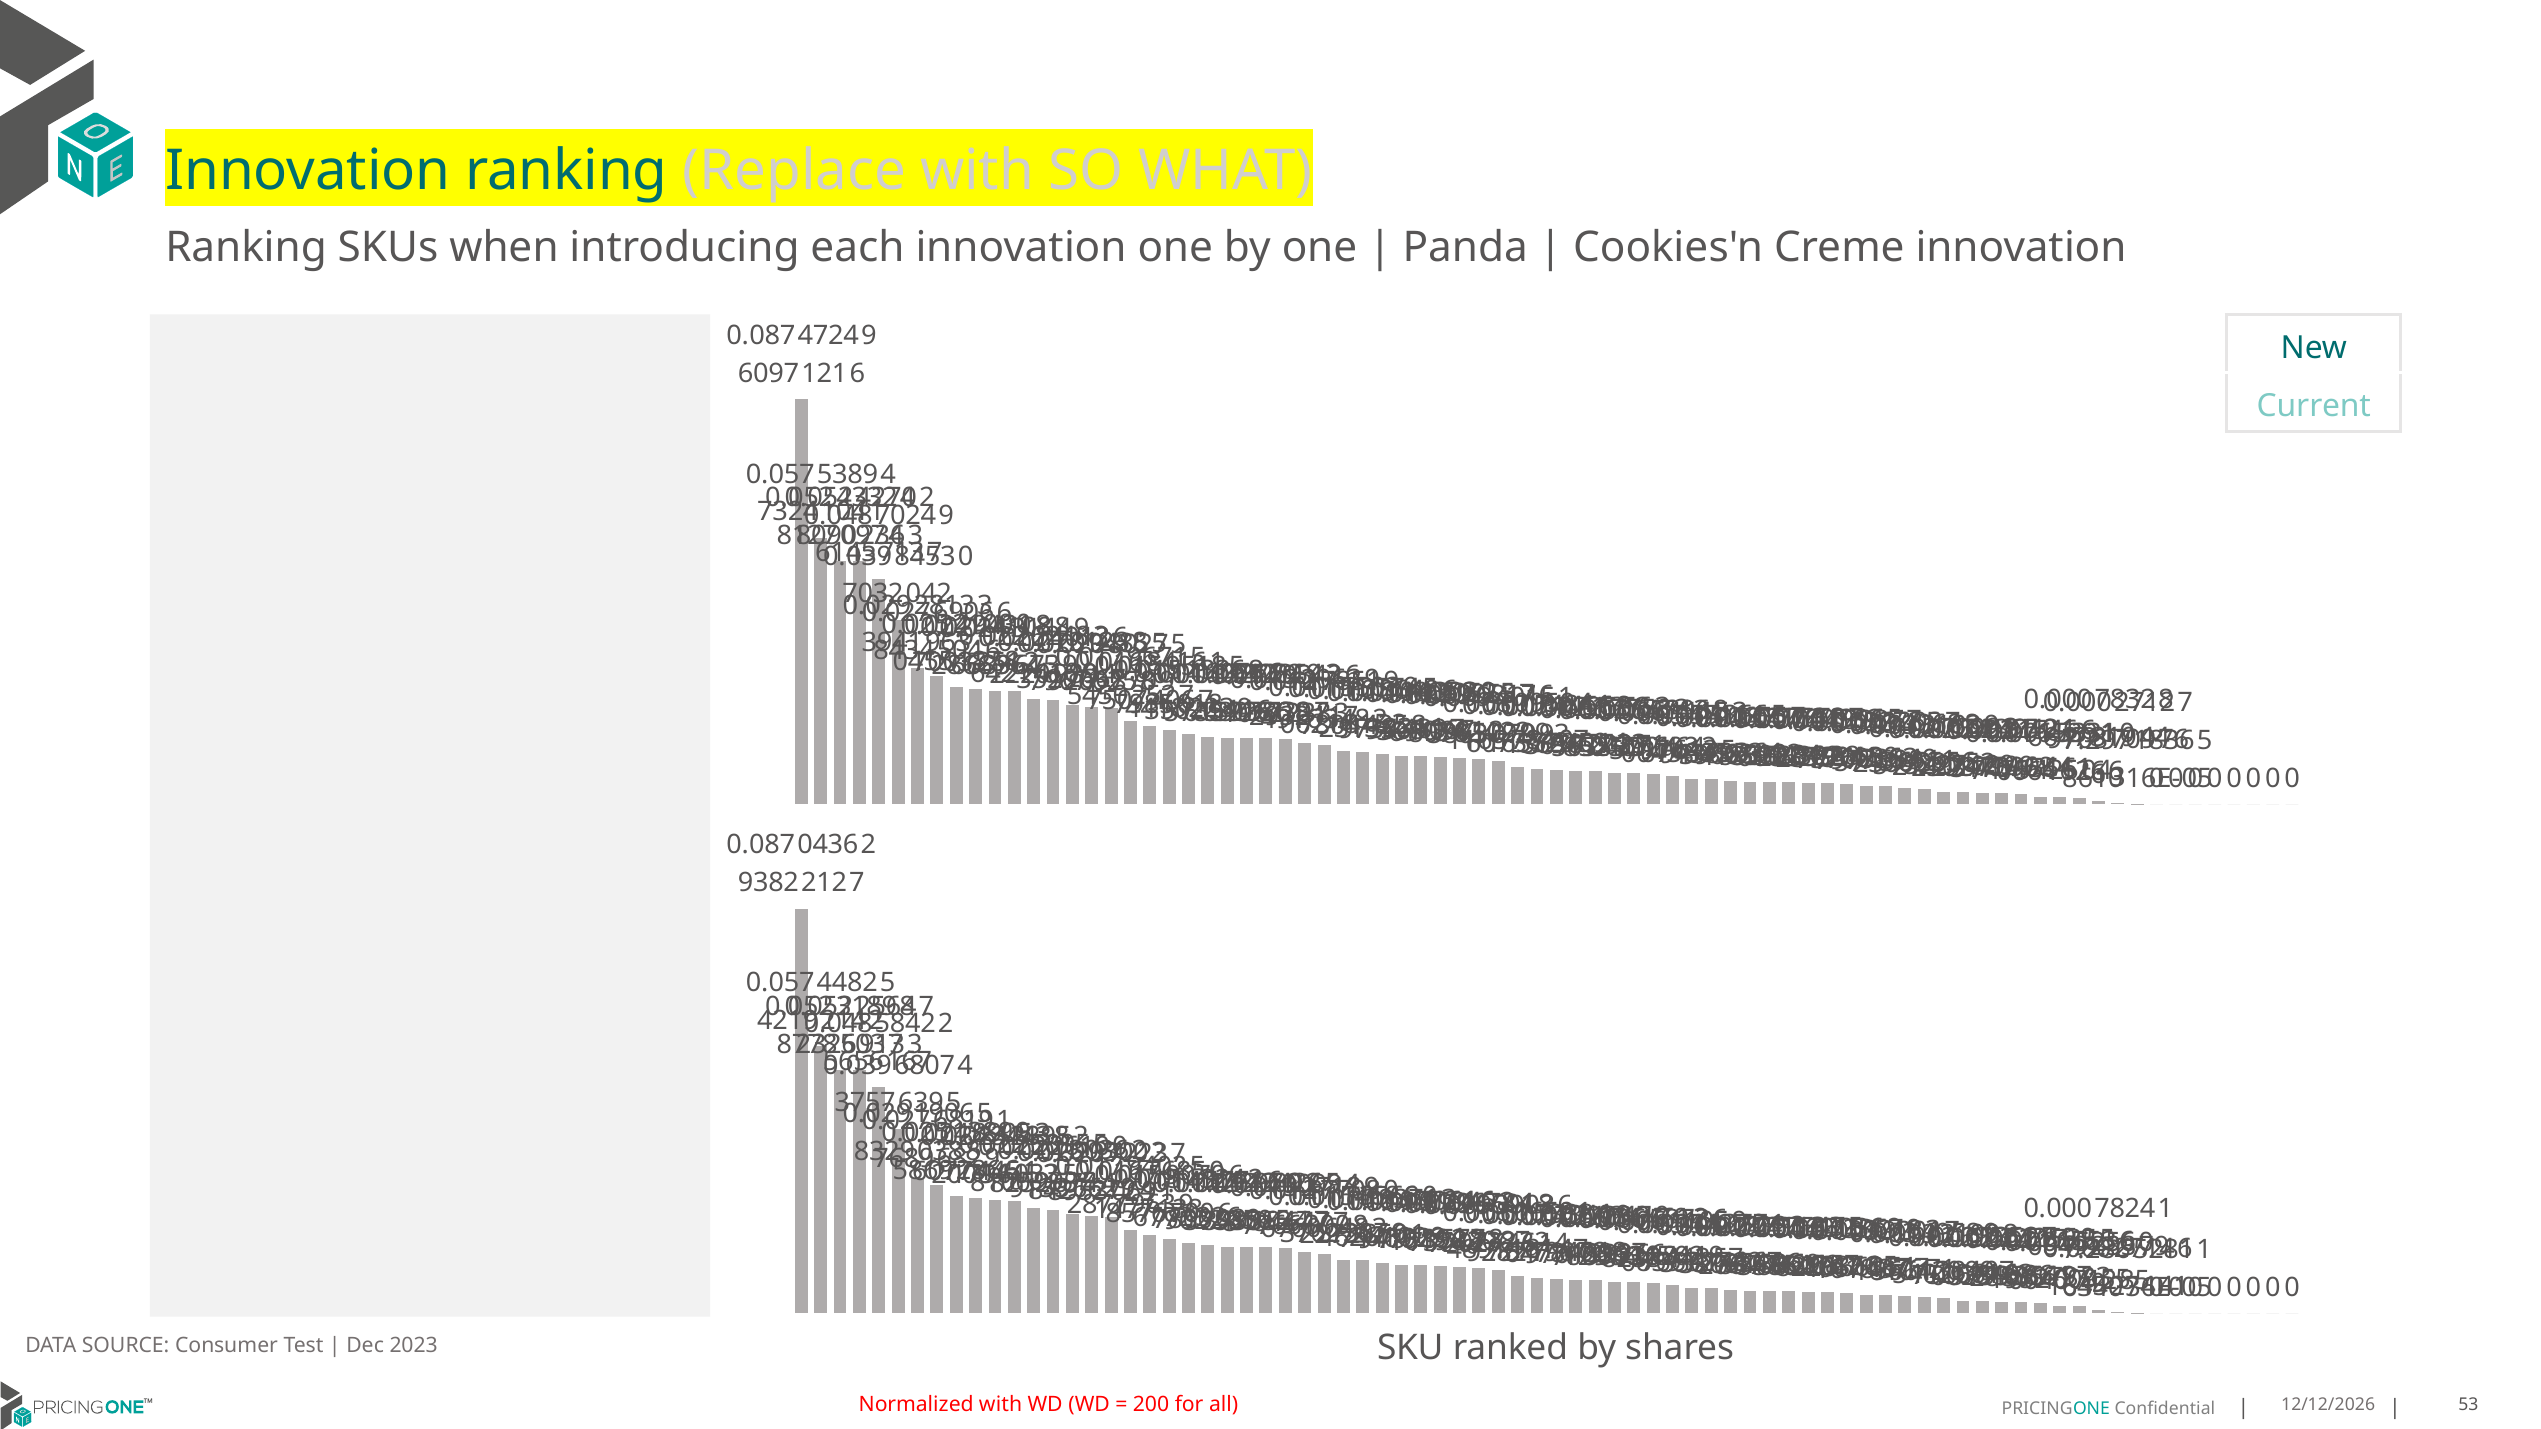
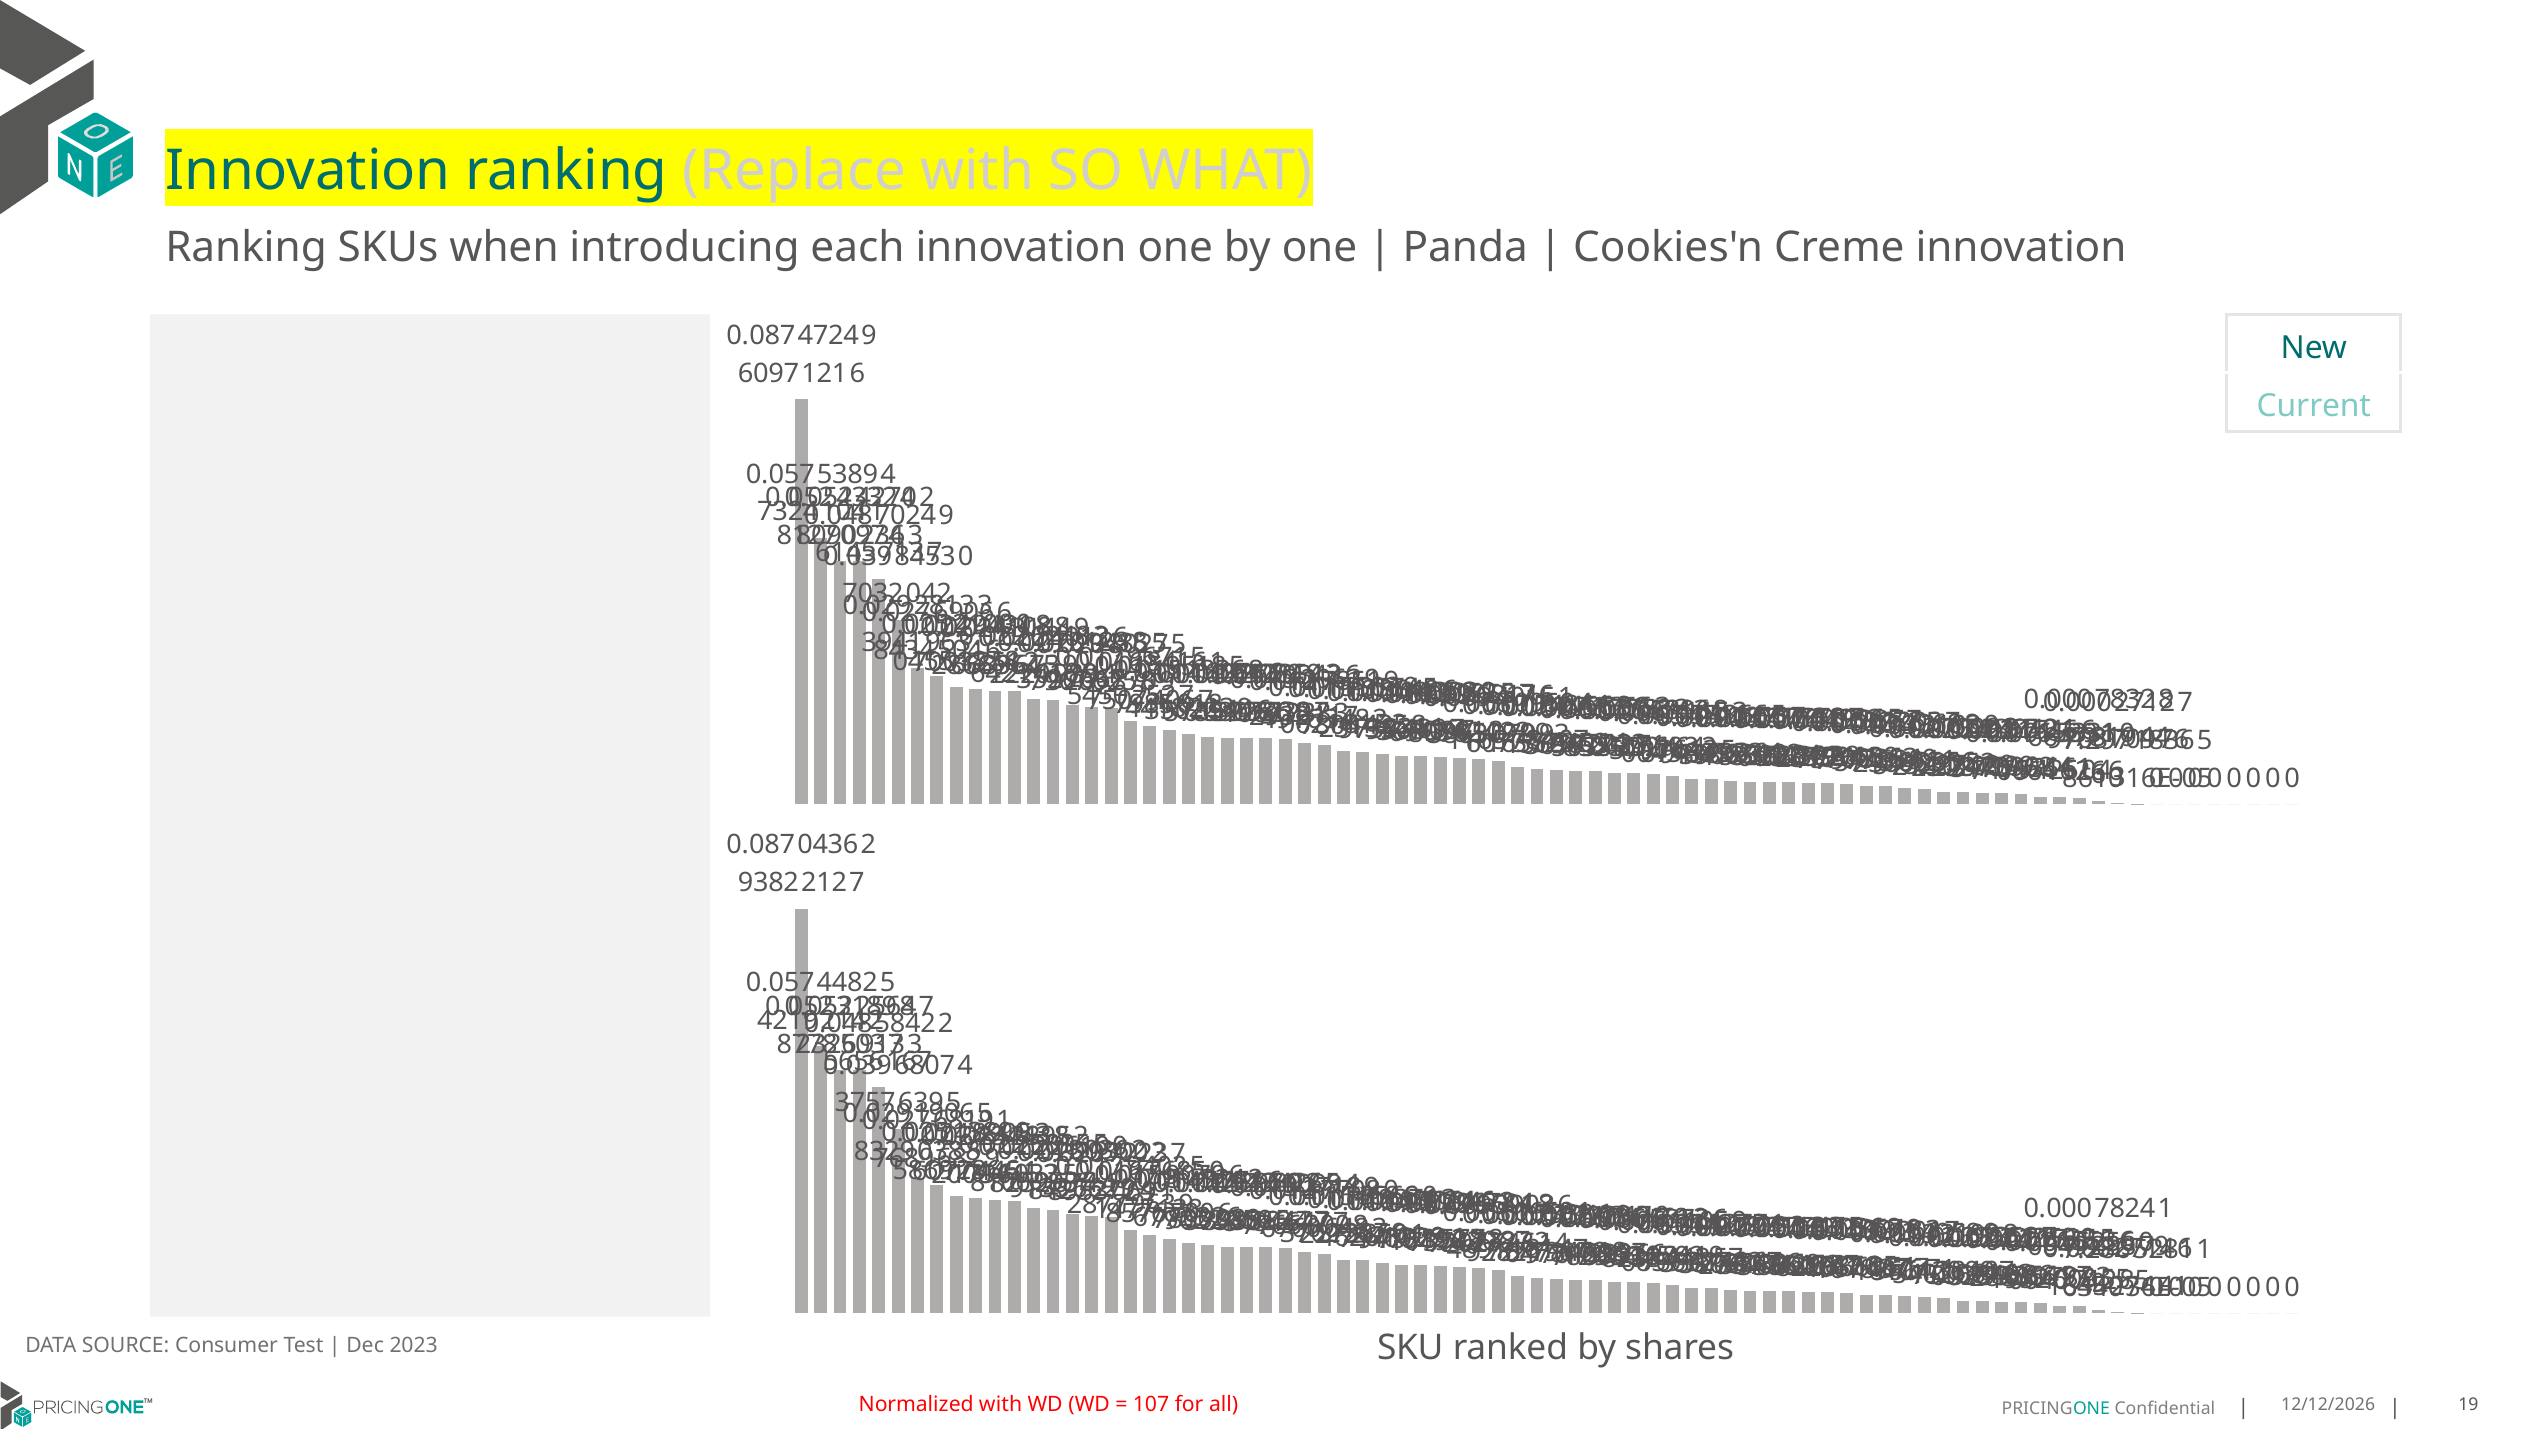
200: 200 -> 107
53: 53 -> 19
